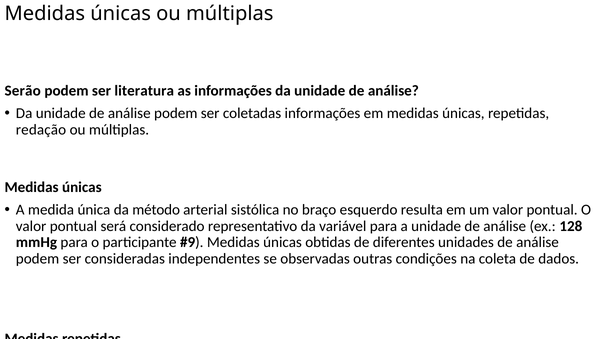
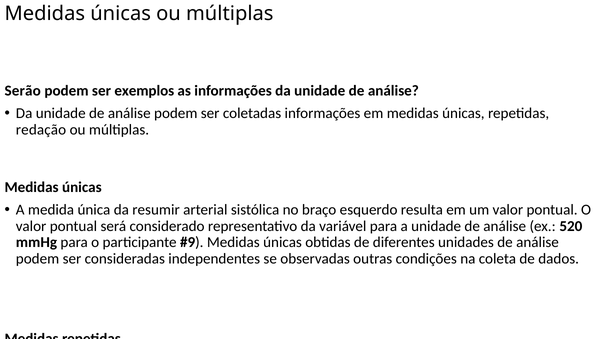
literatura: literatura -> exemplos
método: método -> resumir
128: 128 -> 520
